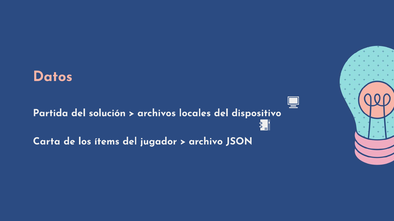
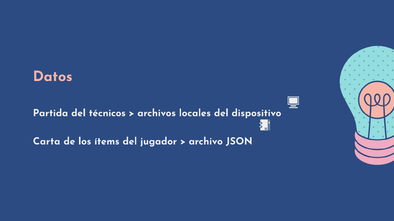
solución: solución -> técnicos
